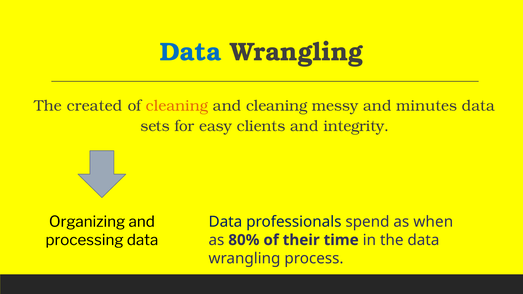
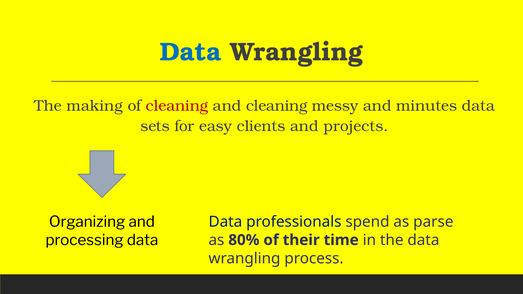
created: created -> making
cleaning at (177, 106) colour: orange -> red
integrity: integrity -> projects
when: when -> parse
